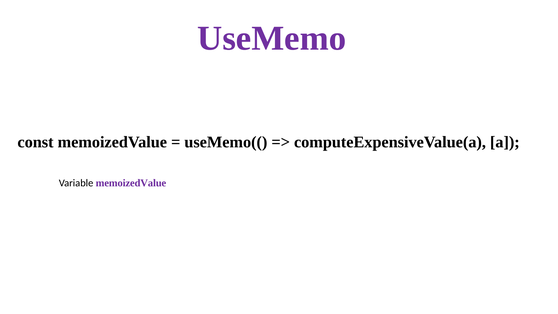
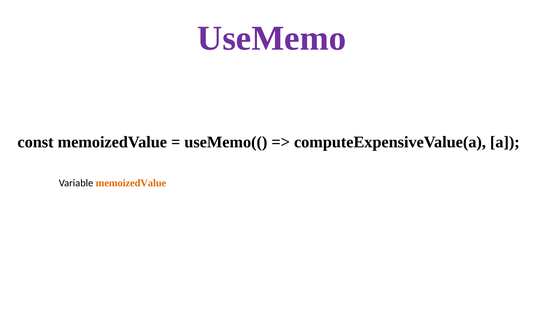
memoizedValue at (131, 183) colour: purple -> orange
